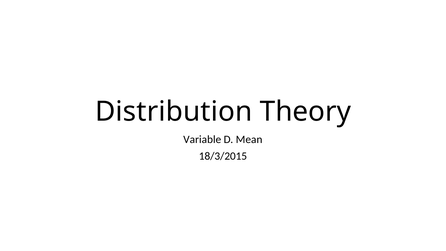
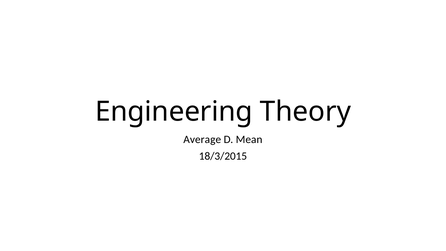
Distribution: Distribution -> Engineering
Variable: Variable -> Average
